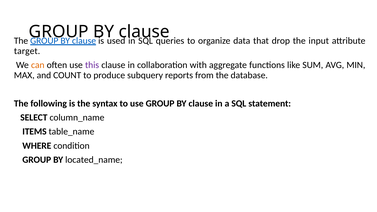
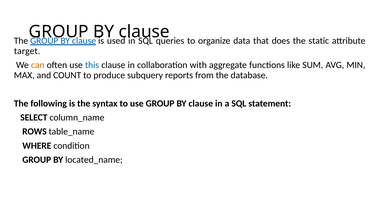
drop: drop -> does
input: input -> static
this colour: purple -> blue
ITEMS: ITEMS -> ROWS
